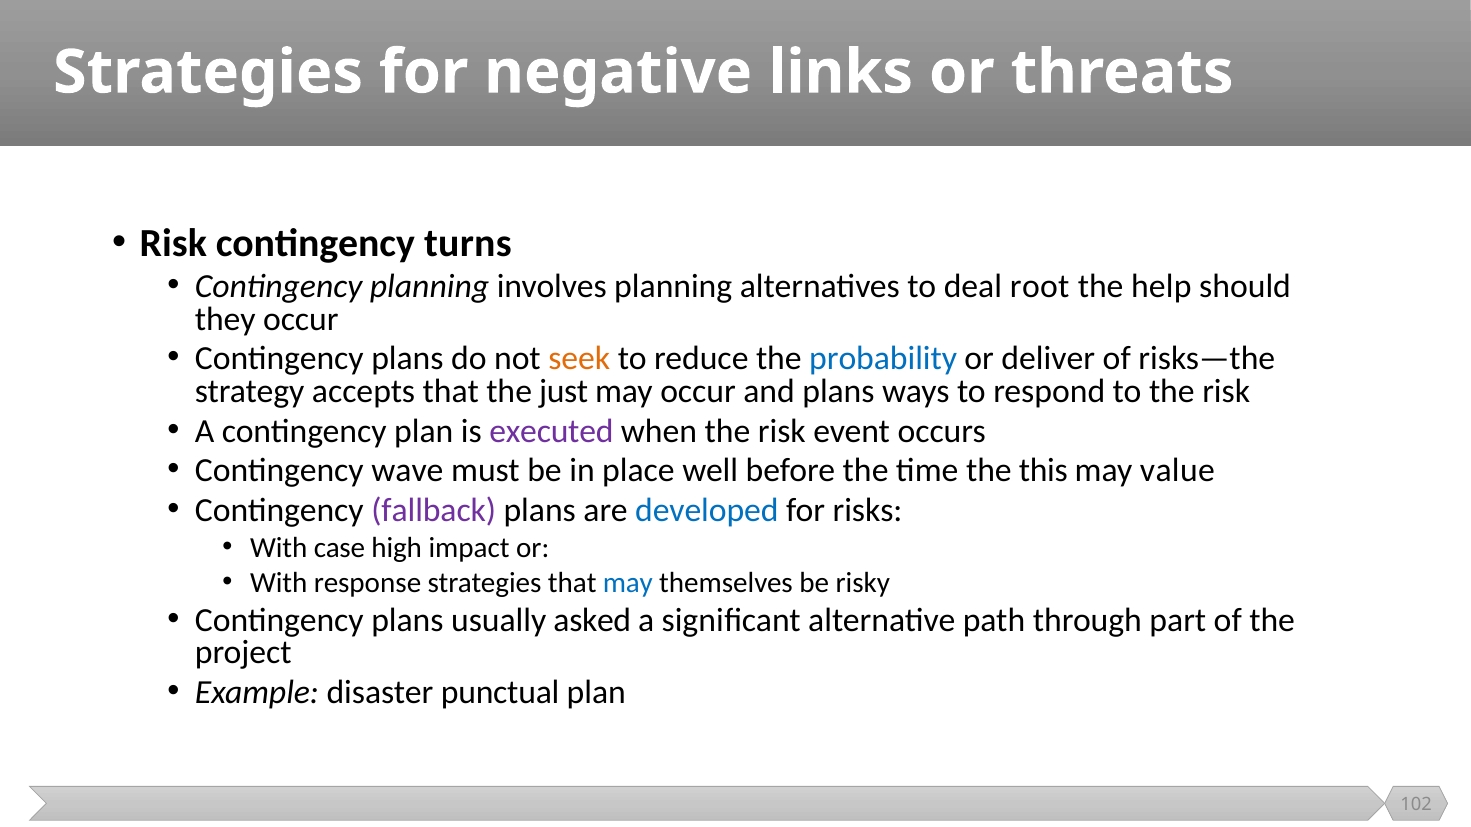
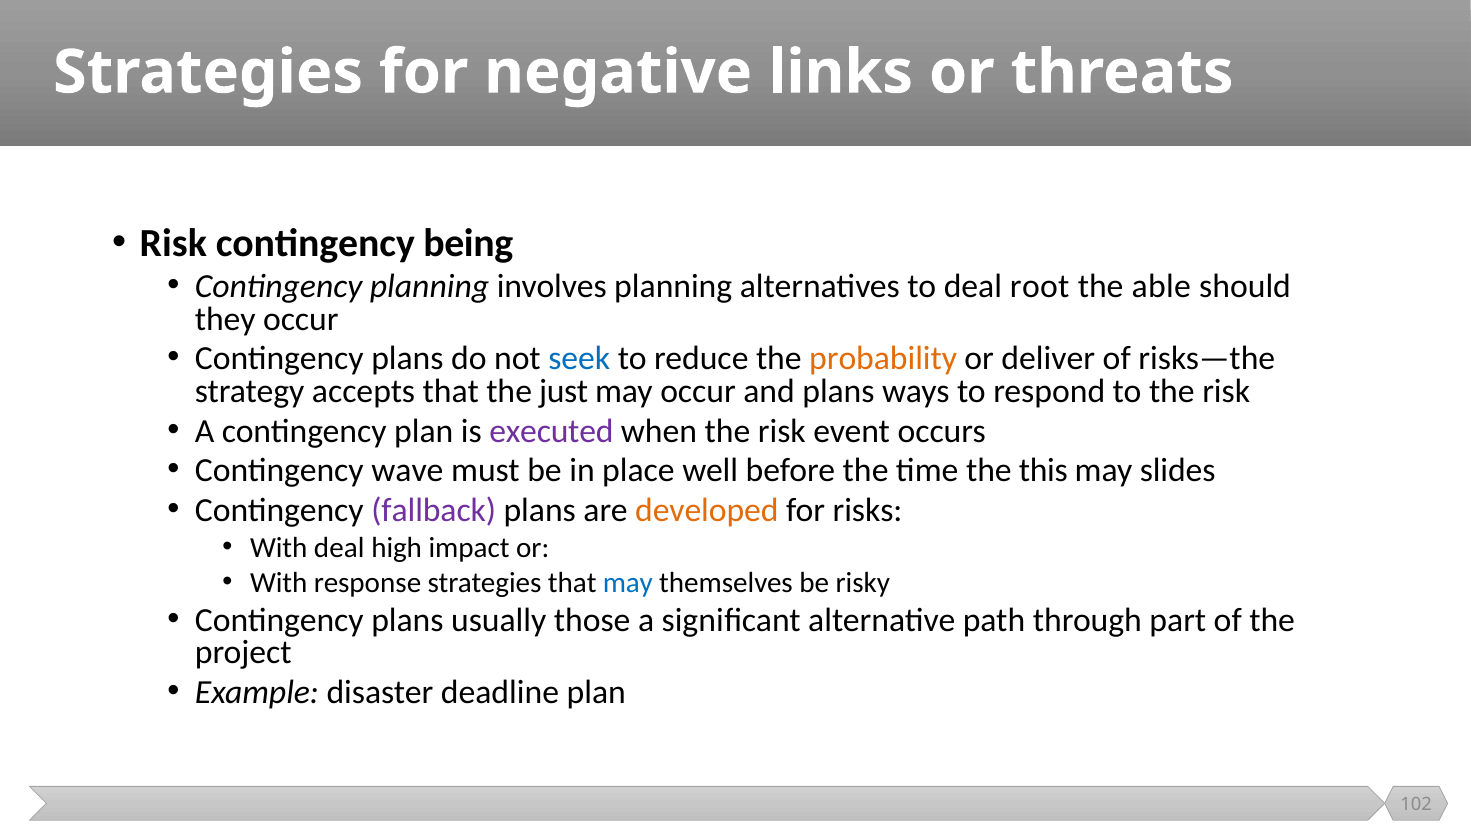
turns: turns -> being
help: help -> able
seek colour: orange -> blue
probability colour: blue -> orange
value: value -> slides
developed colour: blue -> orange
With case: case -> deal
asked: asked -> those
punctual: punctual -> deadline
